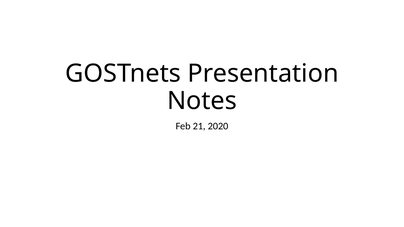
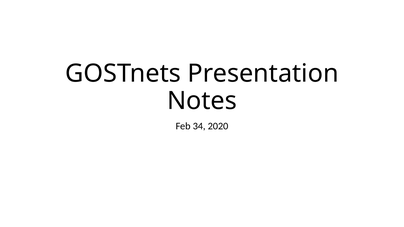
21: 21 -> 34
